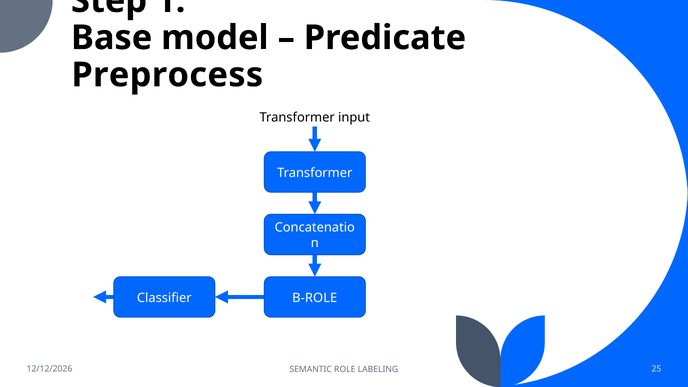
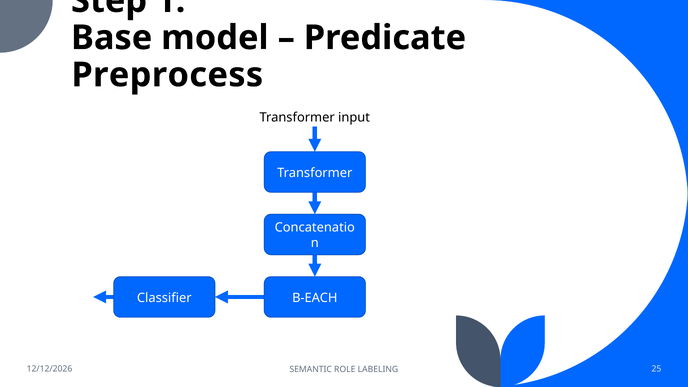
B-ROLE: B-ROLE -> B-EACH
